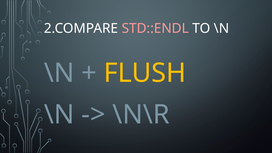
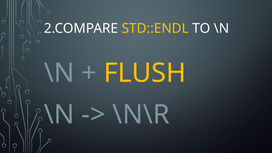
STD::ENDL colour: pink -> yellow
